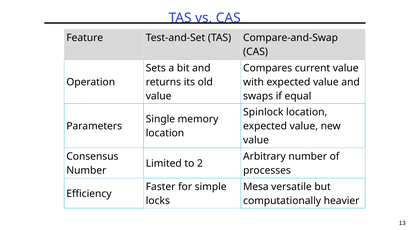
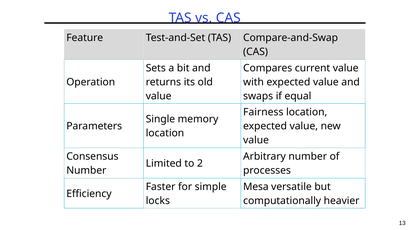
Spinlock: Spinlock -> Fairness
